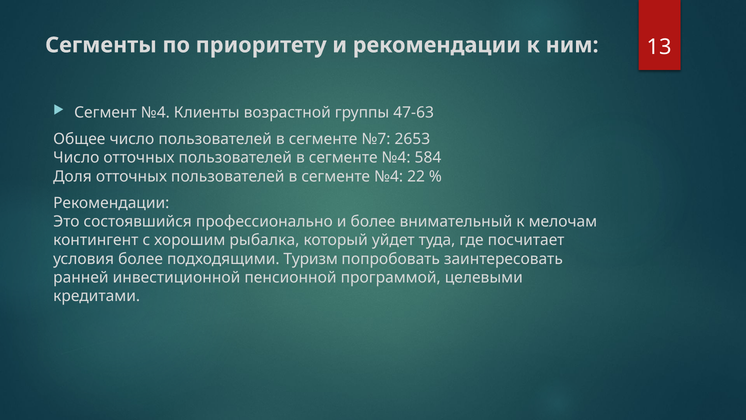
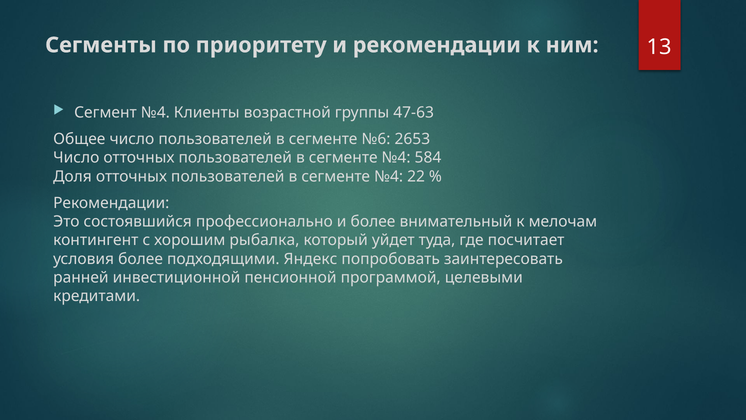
№7: №7 -> №6
Туризм: Туризм -> Яндекс
